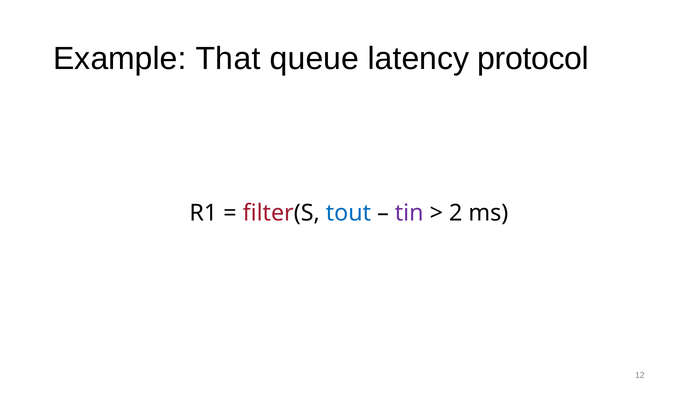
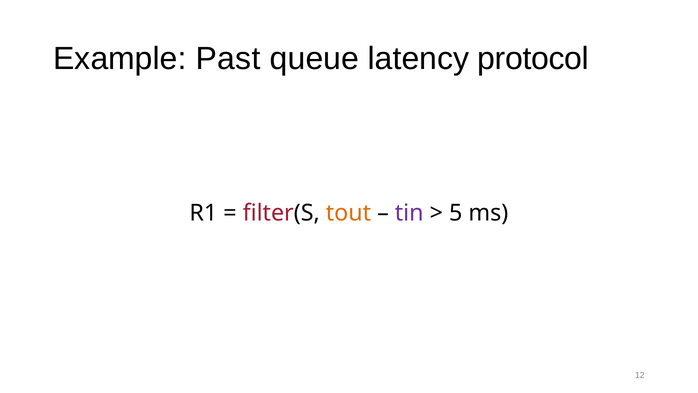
That: That -> Past
tout colour: blue -> orange
2: 2 -> 5
